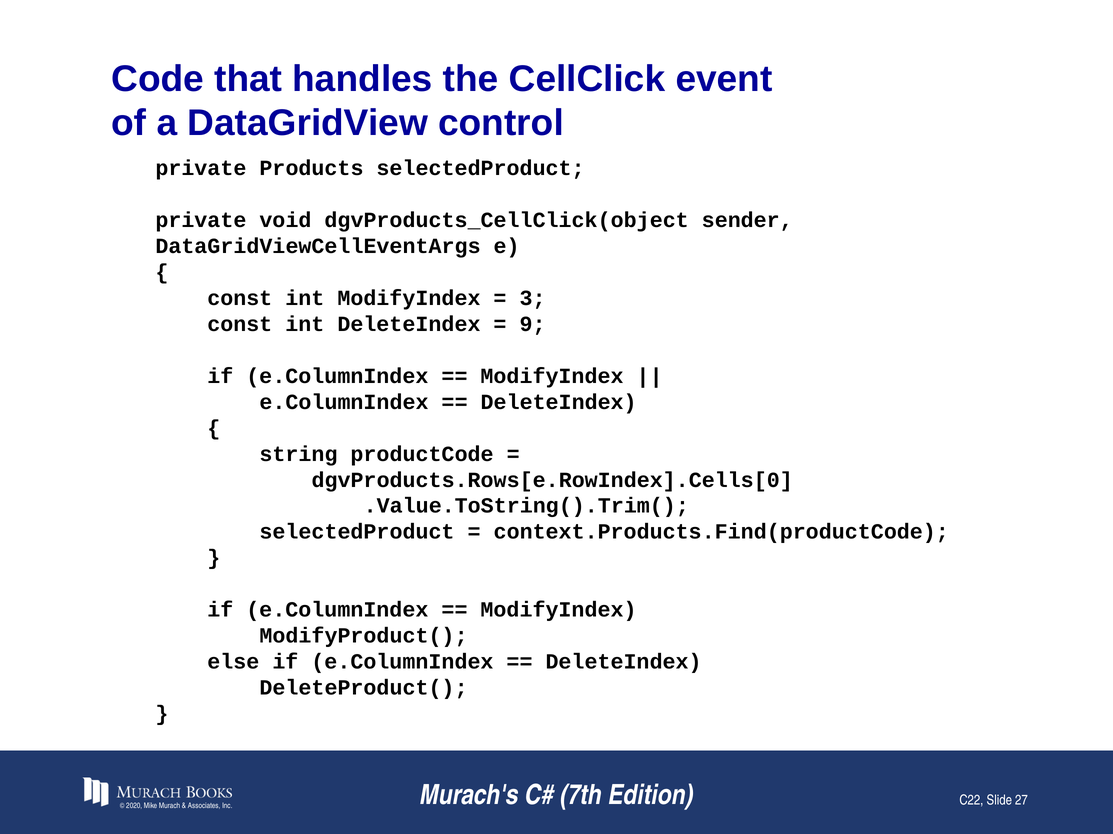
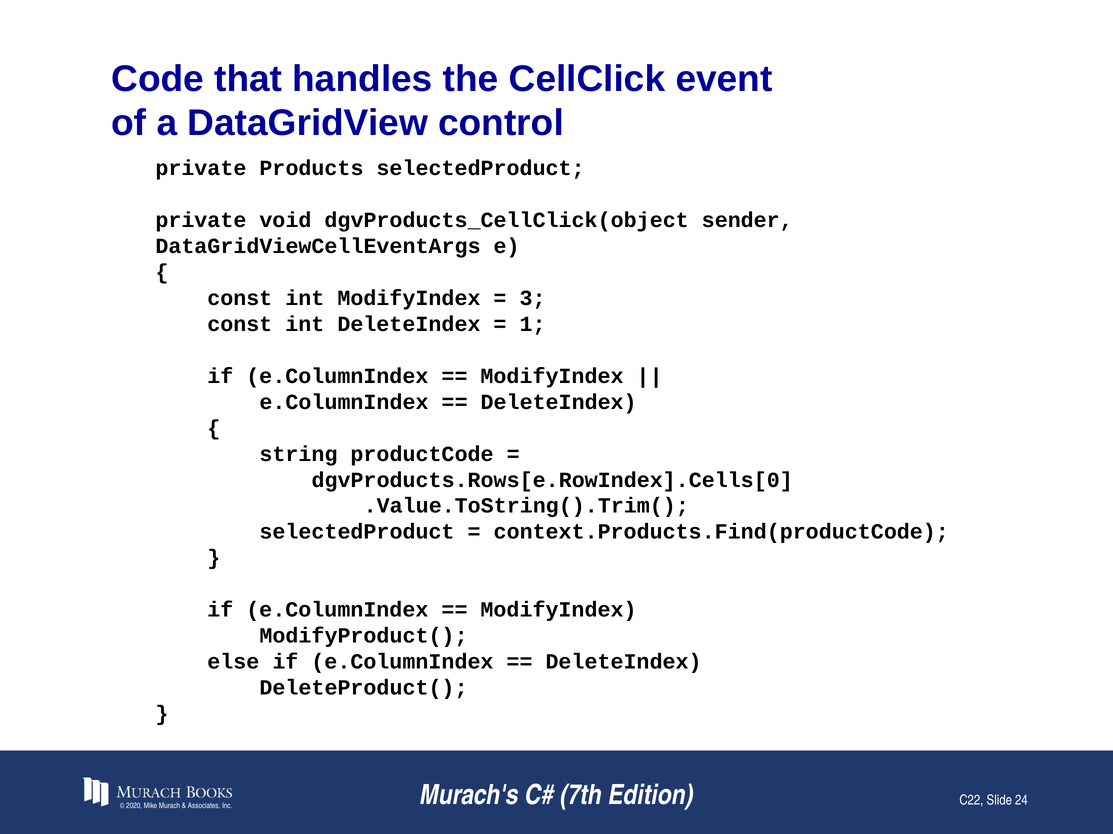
9: 9 -> 1
27: 27 -> 24
